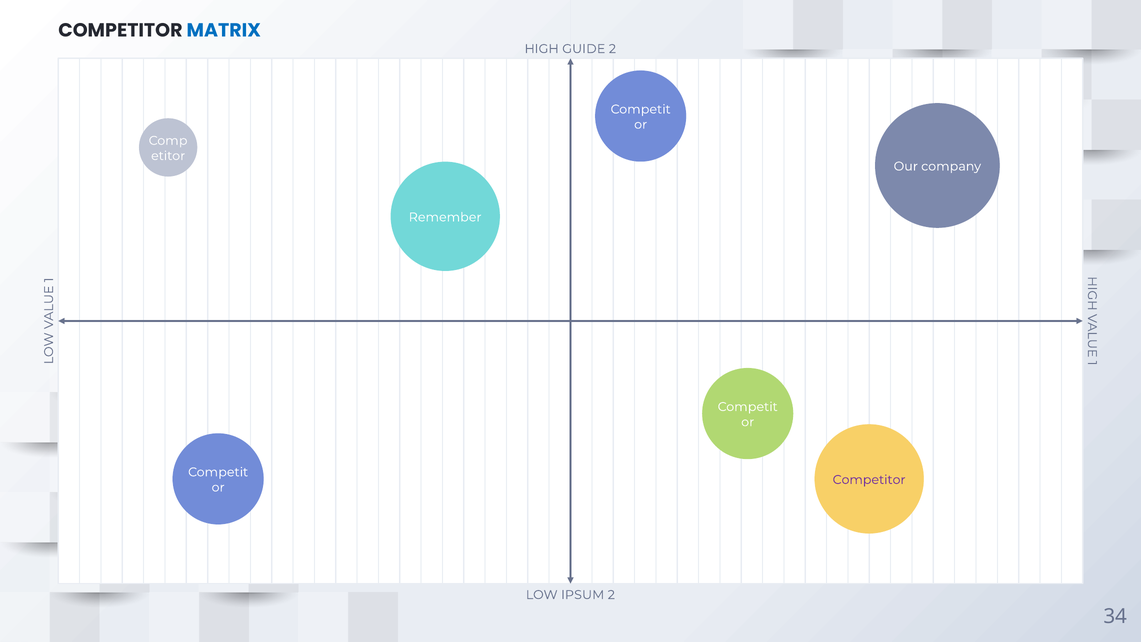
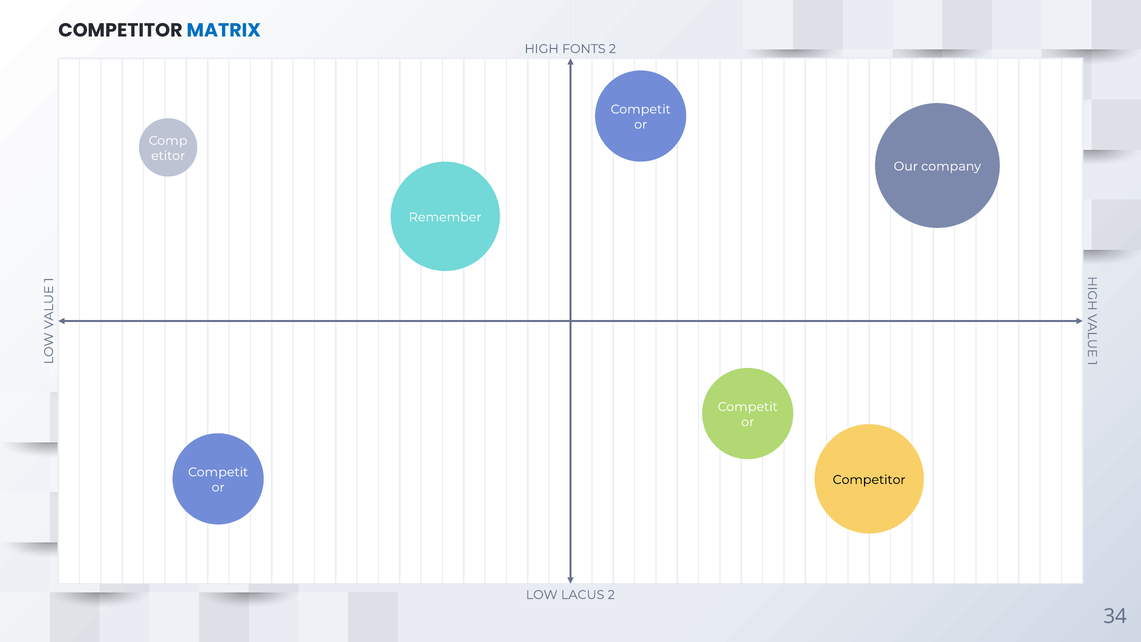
GUIDE: GUIDE -> FONTS
Competitor at (869, 480) colour: purple -> black
IPSUM: IPSUM -> LACUS
